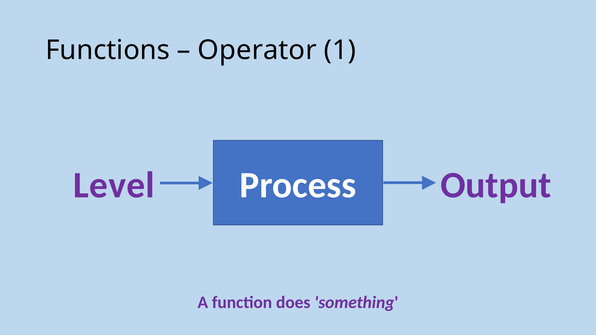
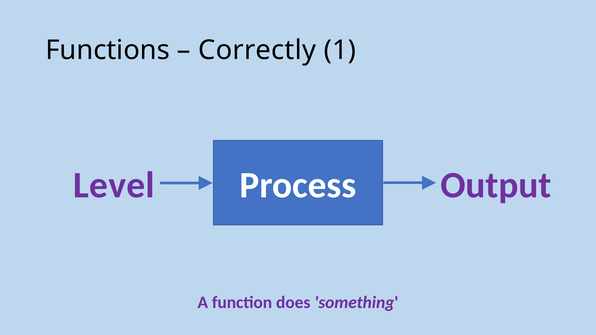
Operator: Operator -> Correctly
